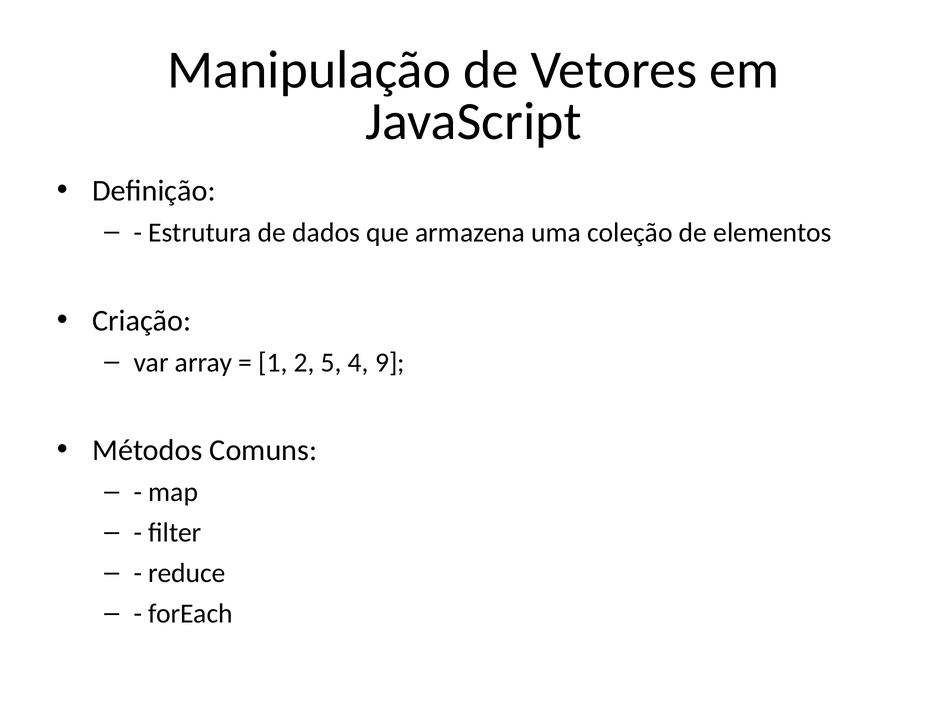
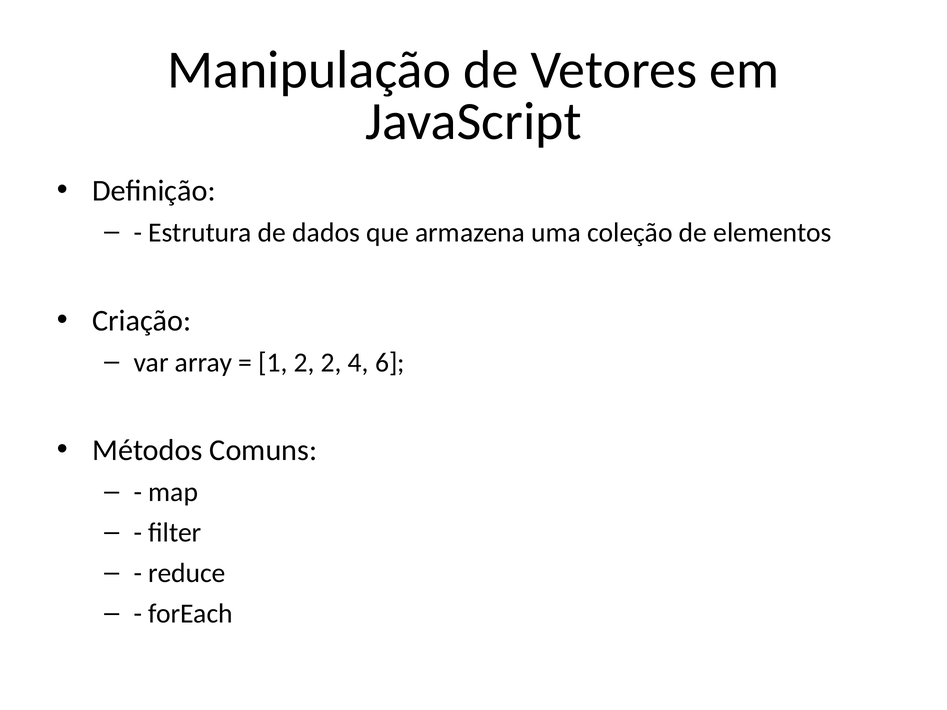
2 5: 5 -> 2
9: 9 -> 6
